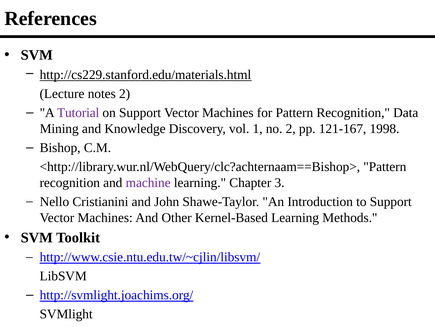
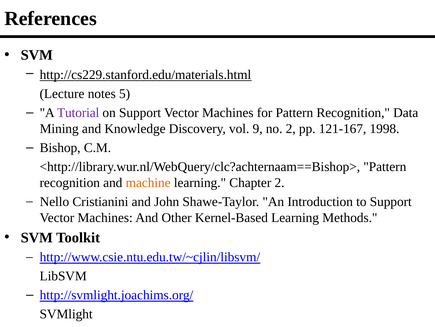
notes 2: 2 -> 5
1: 1 -> 9
machine colour: purple -> orange
Chapter 3: 3 -> 2
